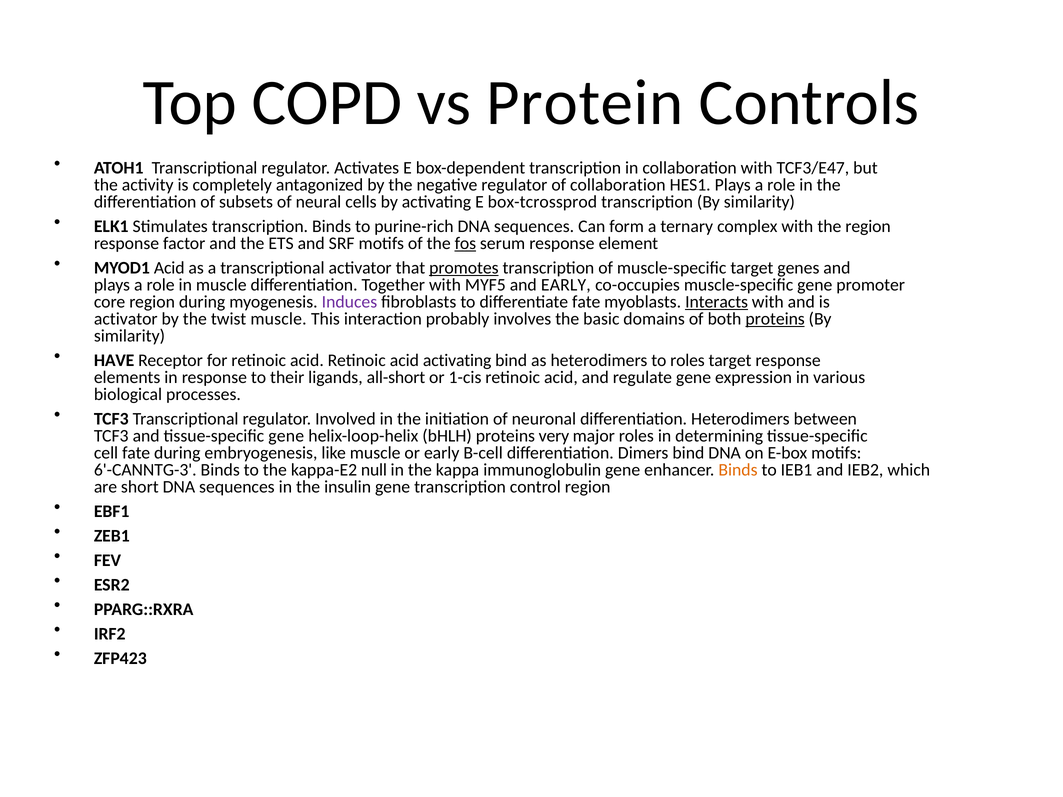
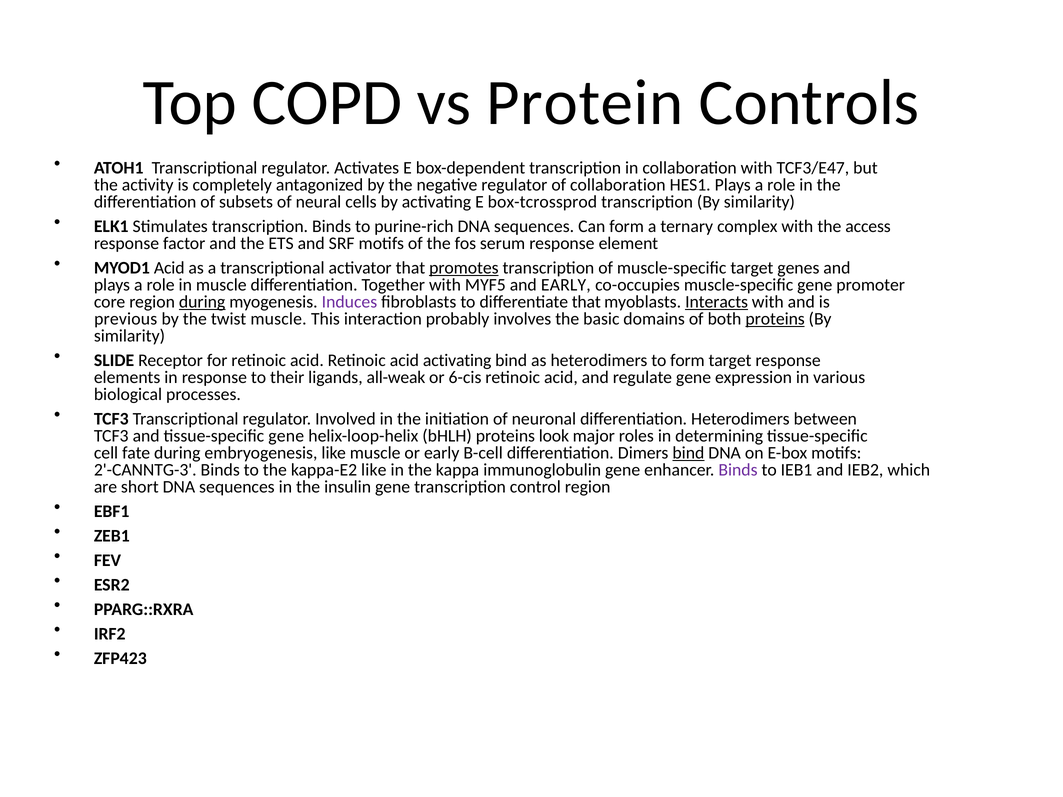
the region: region -> access
fos underline: present -> none
during at (202, 302) underline: none -> present
differentiate fate: fate -> that
activator at (126, 319): activator -> previous
HAVE: HAVE -> SLIDE
to roles: roles -> form
all-short: all-short -> all-weak
1-cis: 1-cis -> 6-cis
very: very -> look
bind at (688, 453) underline: none -> present
6'-CANNTG-3: 6'-CANNTG-3 -> 2'-CANNTG-3
kappa-E2 null: null -> like
Binds at (738, 470) colour: orange -> purple
